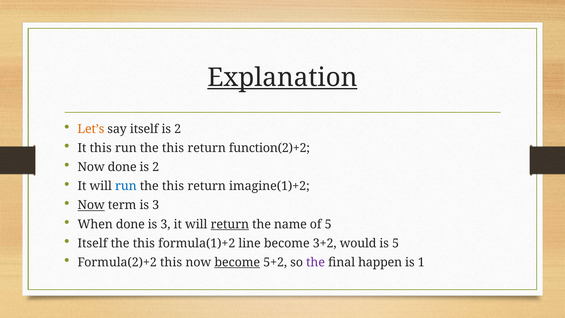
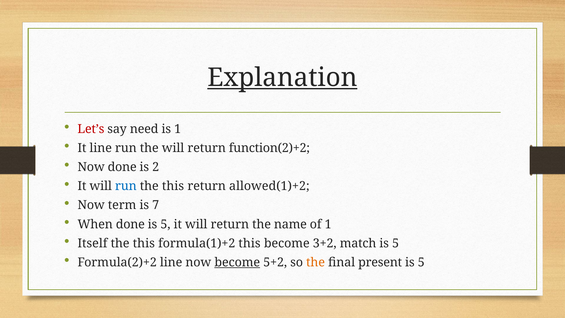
Let’s colour: orange -> red
say itself: itself -> need
2 at (178, 129): 2 -> 1
It this: this -> line
this at (173, 148): this -> will
imagine(1)+2: imagine(1)+2 -> allowed(1)+2
Now at (91, 205) underline: present -> none
term is 3: 3 -> 7
3 at (165, 224): 3 -> 5
return at (230, 224) underline: present -> none
of 5: 5 -> 1
formula(1)+2 line: line -> this
would: would -> match
Formula(2)+2 this: this -> line
the at (316, 262) colour: purple -> orange
happen: happen -> present
1 at (421, 262): 1 -> 5
